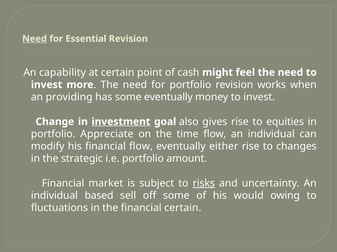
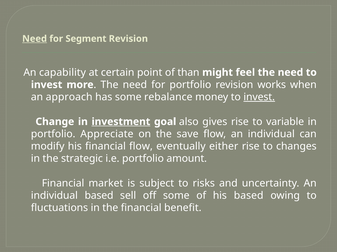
Essential: Essential -> Segment
cash: cash -> than
providing: providing -> approach
some eventually: eventually -> rebalance
invest at (259, 97) underline: none -> present
equities: equities -> variable
time: time -> save
risks underline: present -> none
his would: would -> based
financial certain: certain -> benefit
